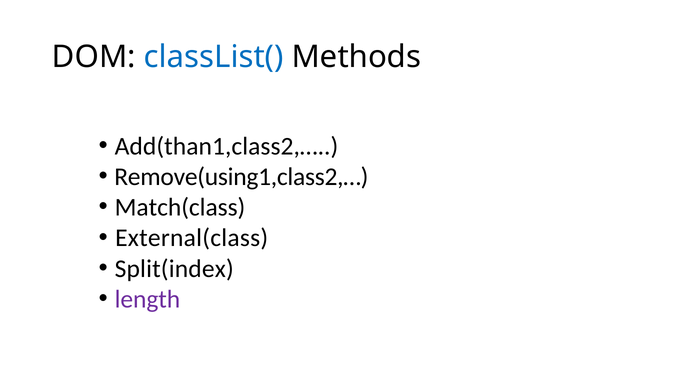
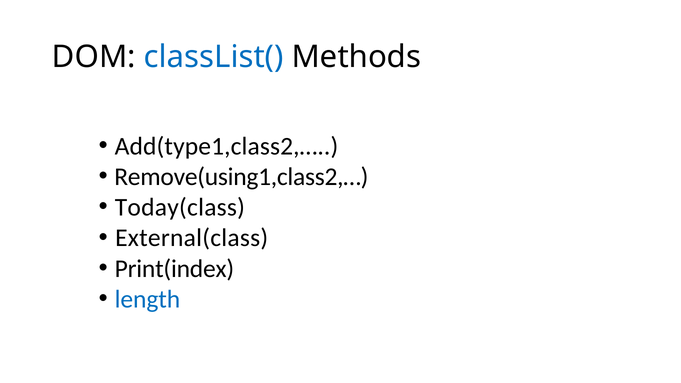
Add(than1,class2,…: Add(than1,class2,… -> Add(type1,class2,…
Match(class: Match(class -> Today(class
Split(index: Split(index -> Print(index
length colour: purple -> blue
